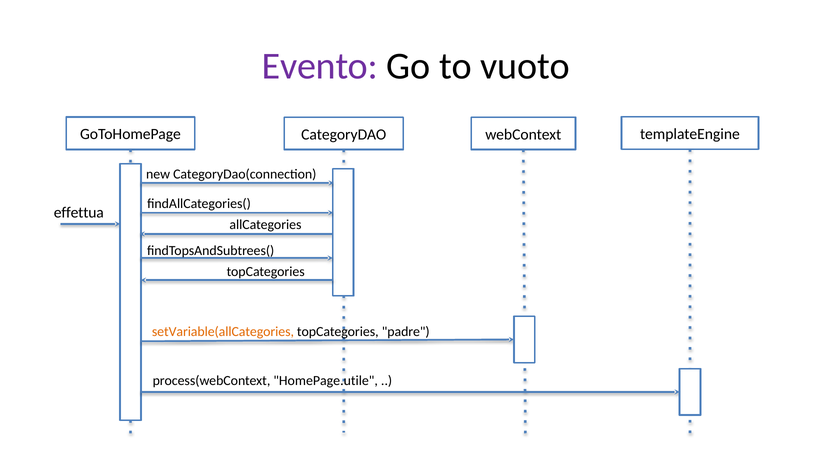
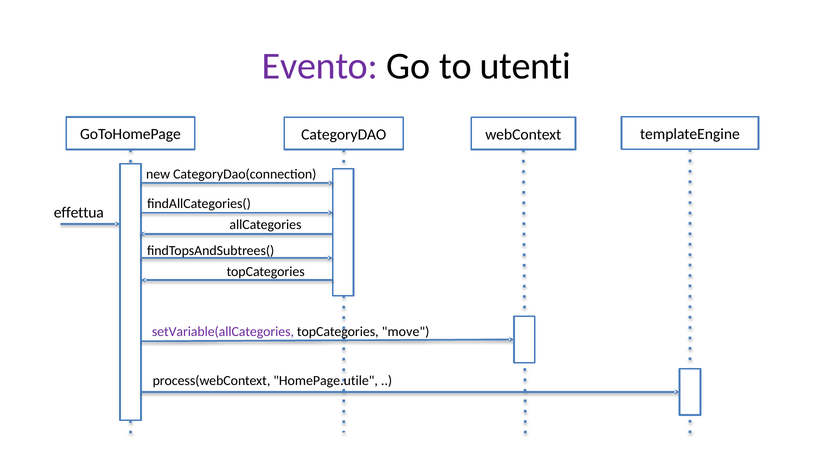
vuoto: vuoto -> utenti
setVariable(allCategories colour: orange -> purple
padre: padre -> move
